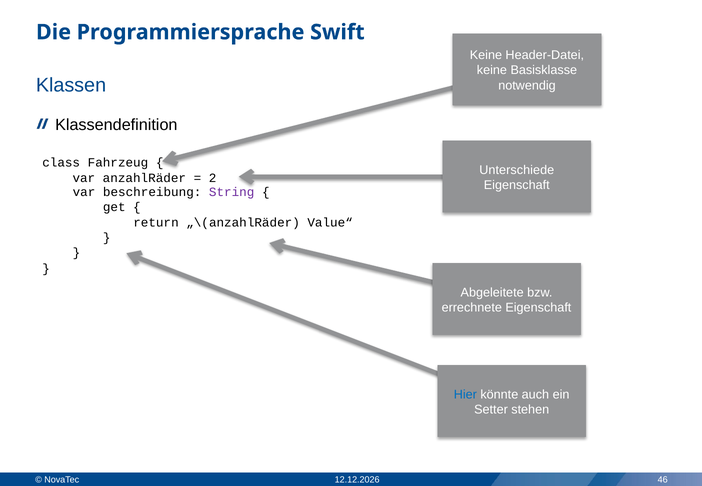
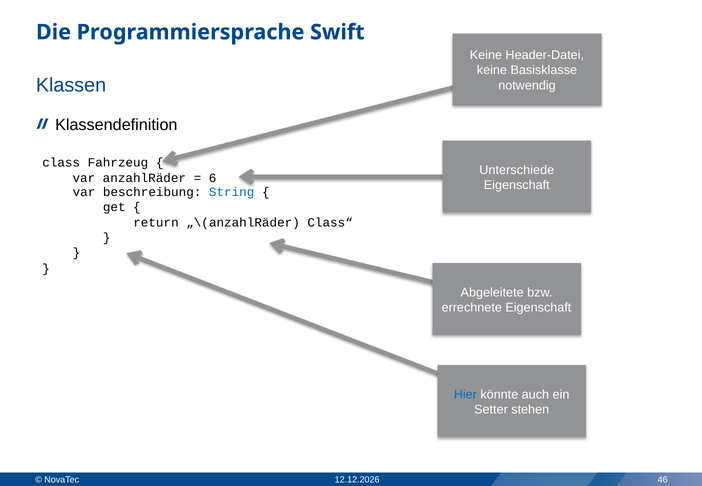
2: 2 -> 6
String colour: purple -> blue
Value“: Value“ -> Class“
